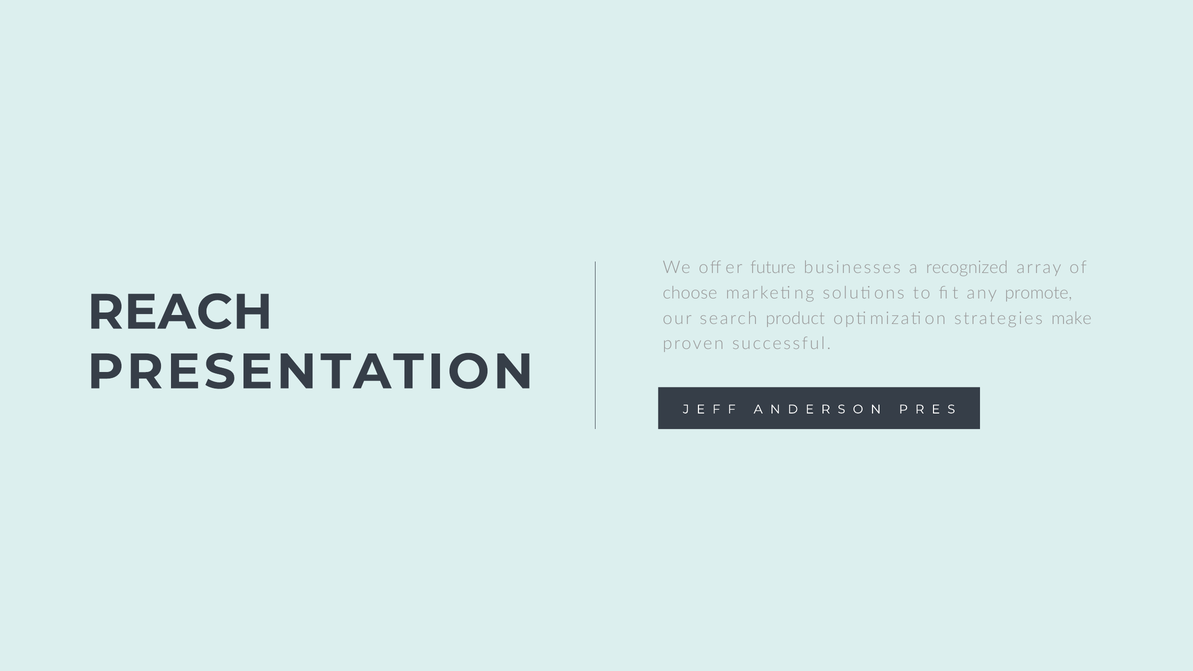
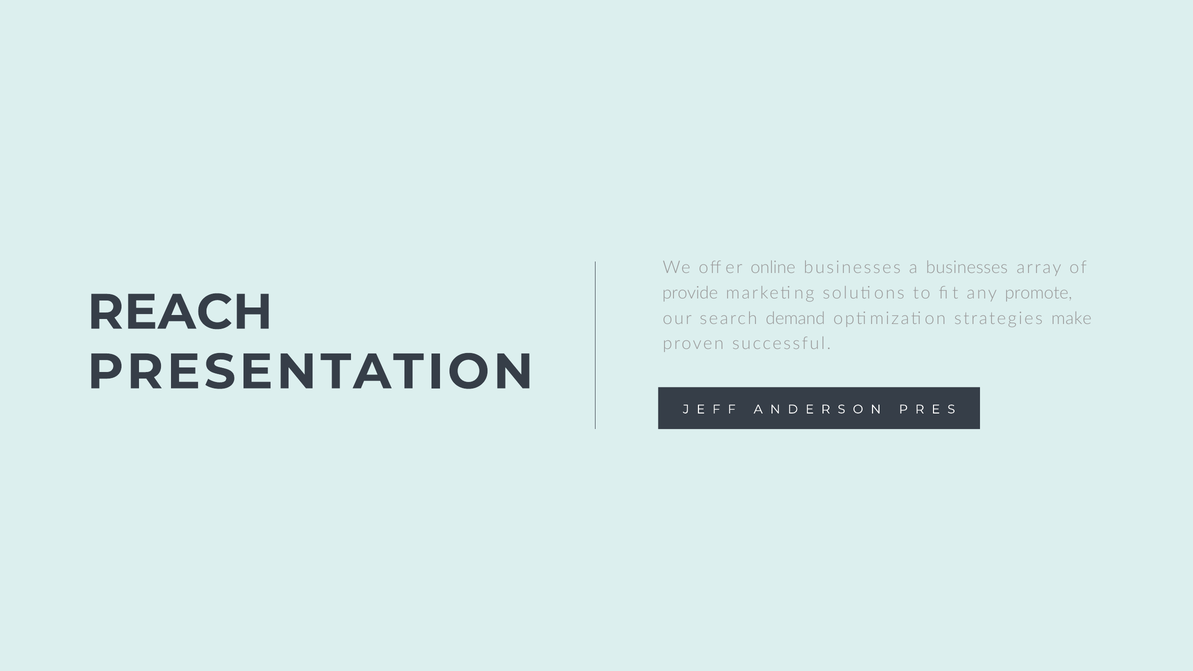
future: future -> online
a recognized: recognized -> businesses
choose: choose -> provide
product: product -> demand
